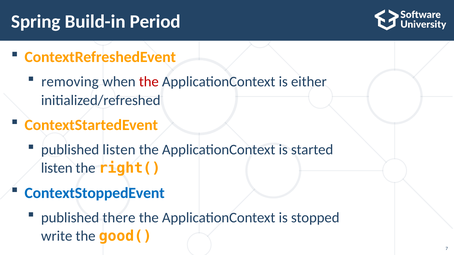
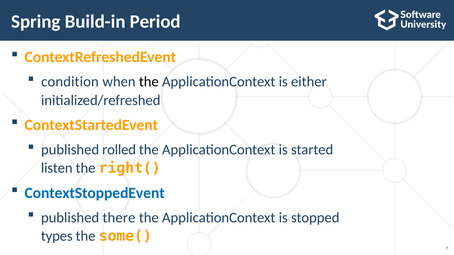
removing: removing -> condition
the at (149, 82) colour: red -> black
published listen: listen -> rolled
write: write -> types
good(: good( -> some(
